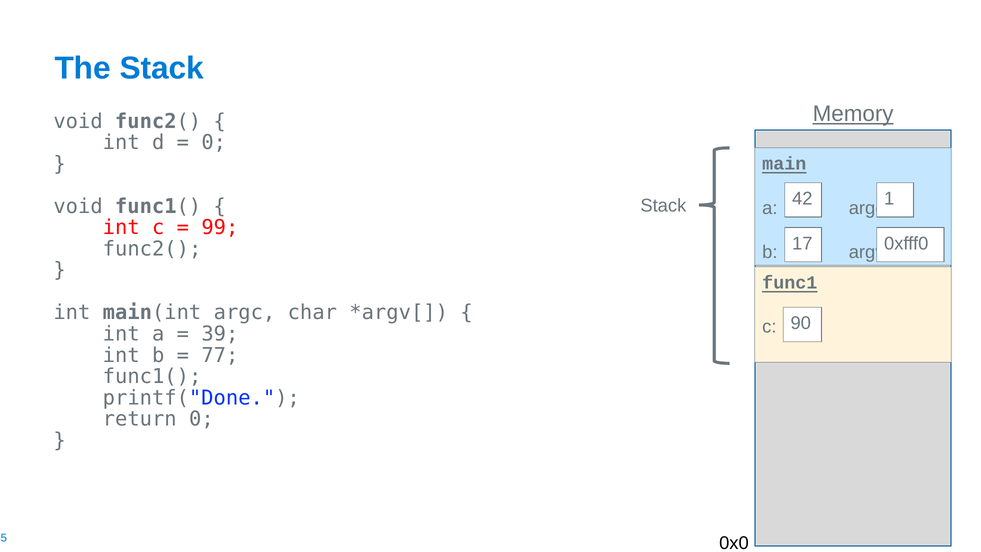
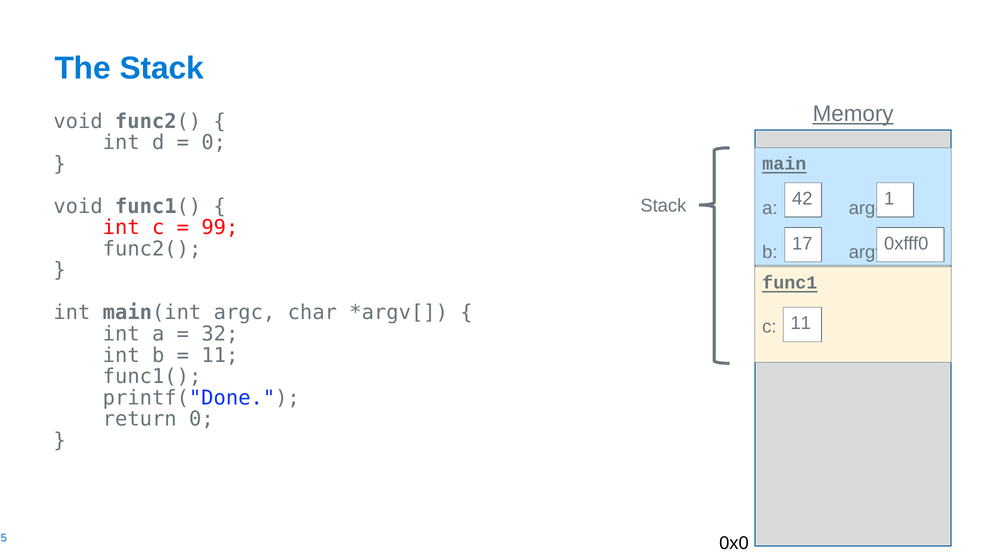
c 90: 90 -> 11
39: 39 -> 32
77 at (220, 355): 77 -> 11
